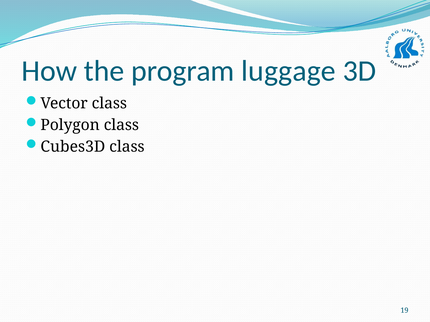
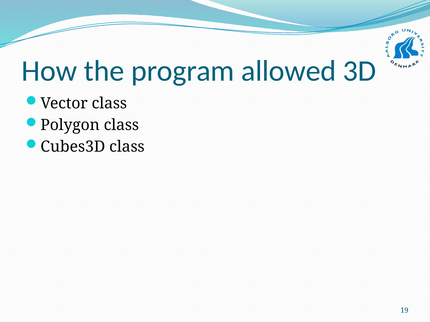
luggage: luggage -> allowed
